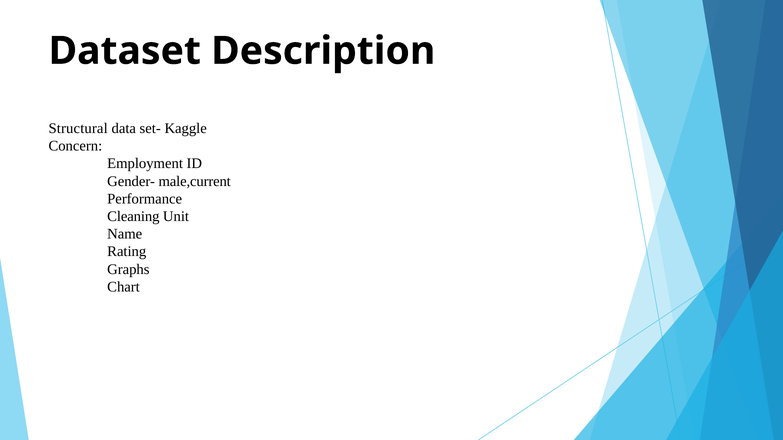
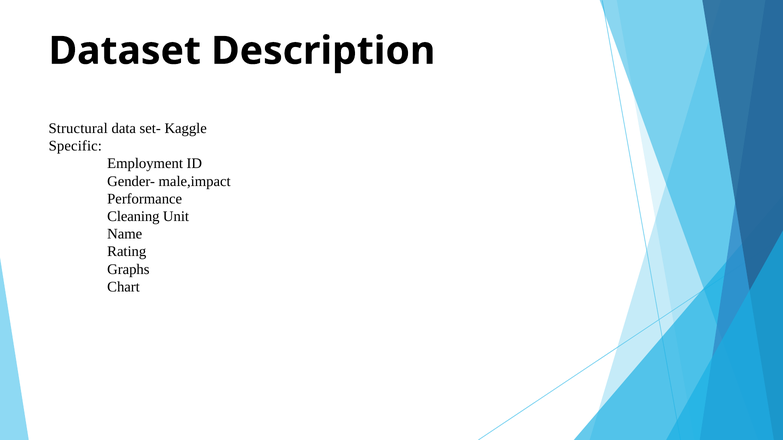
Concern: Concern -> Specific
male,current: male,current -> male,impact
